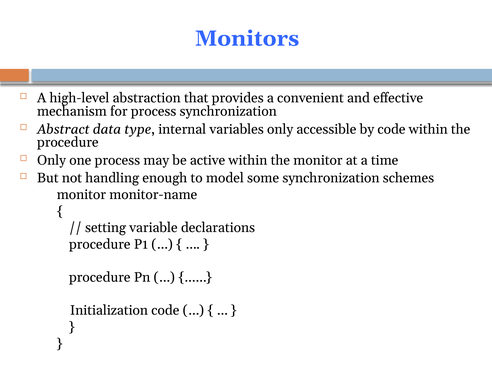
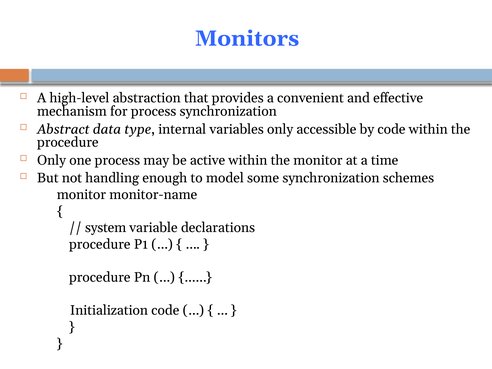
setting: setting -> system
